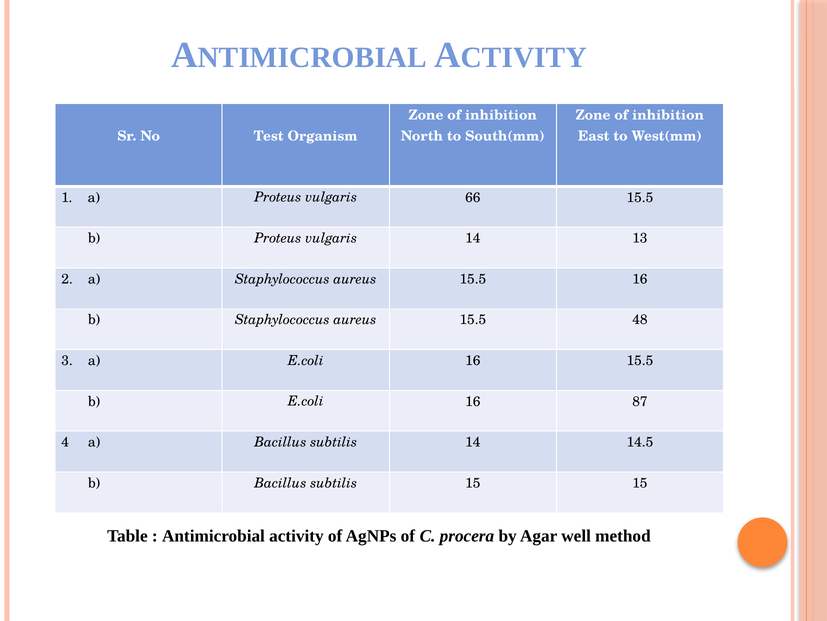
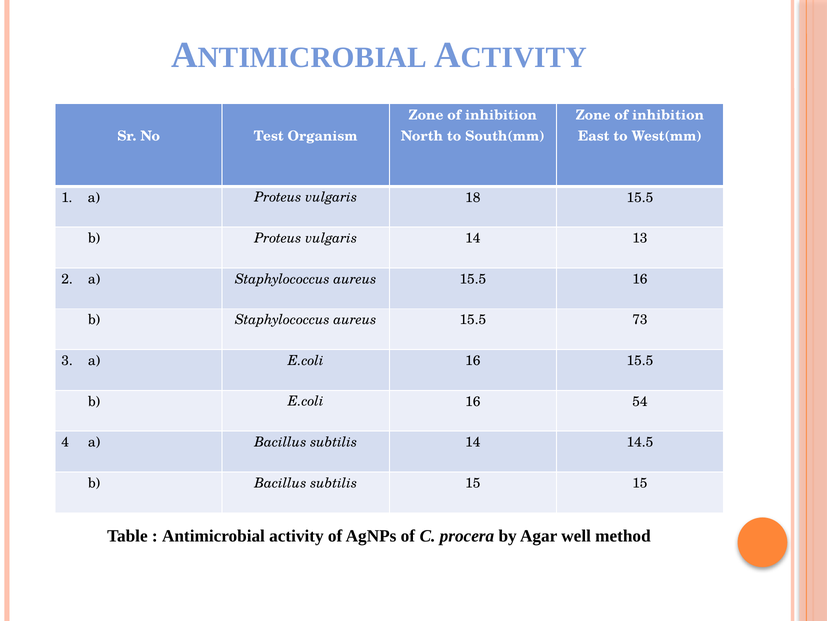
66: 66 -> 18
48: 48 -> 73
87: 87 -> 54
